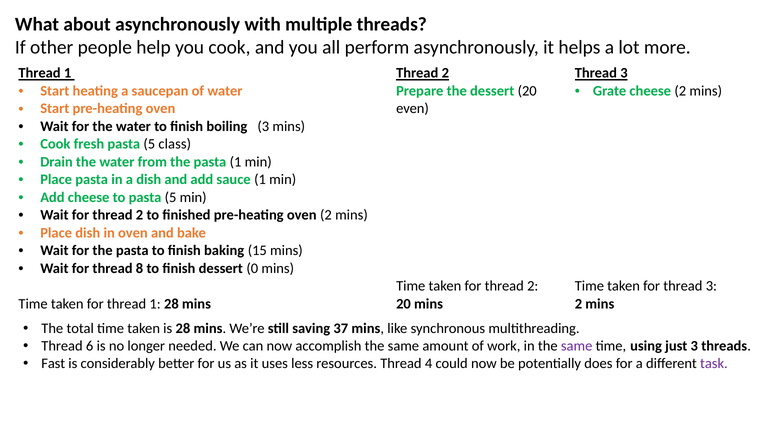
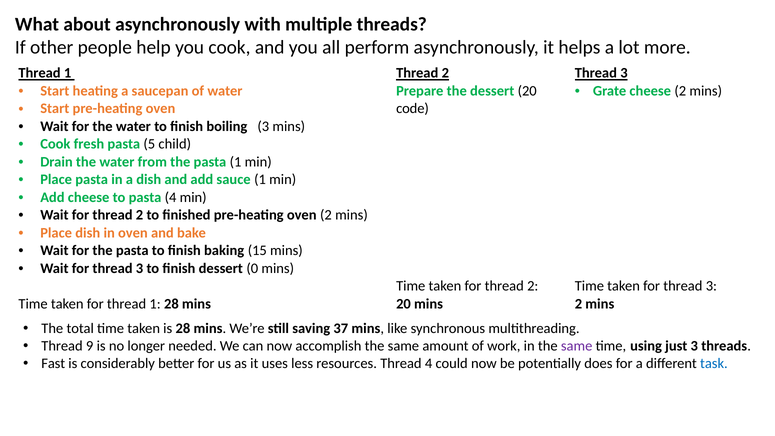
even: even -> code
class: class -> child
to pasta 5: 5 -> 4
Wait for thread 8: 8 -> 3
6: 6 -> 9
task colour: purple -> blue
